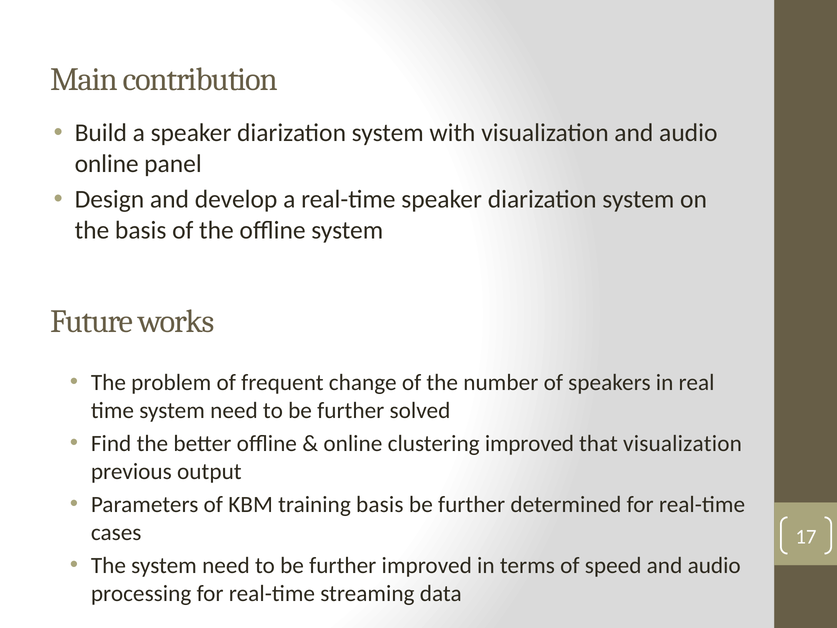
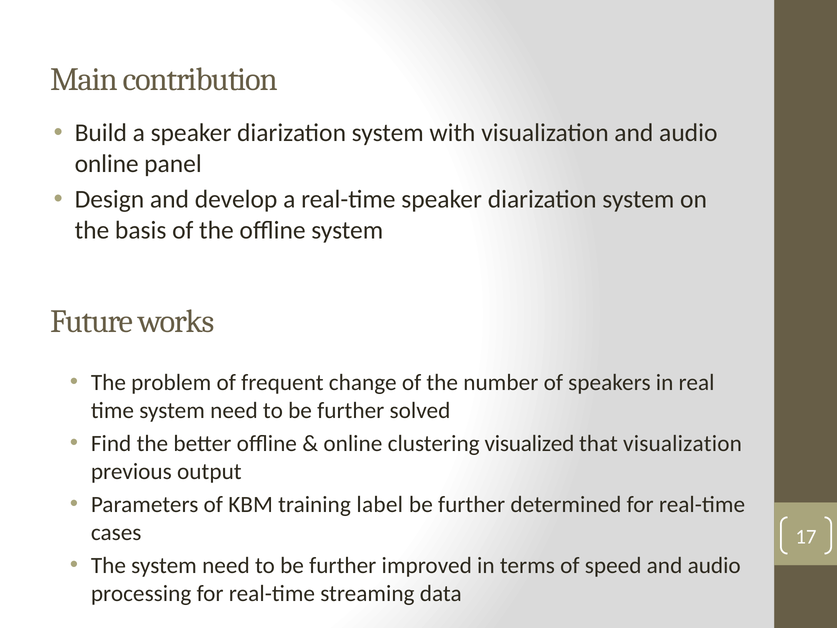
clustering improved: improved -> visualized
training basis: basis -> label
